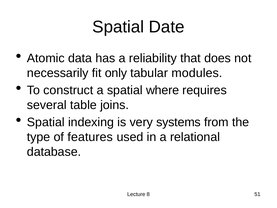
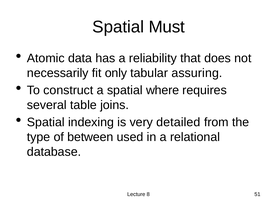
Date: Date -> Must
modules: modules -> assuring
systems: systems -> detailed
features: features -> between
